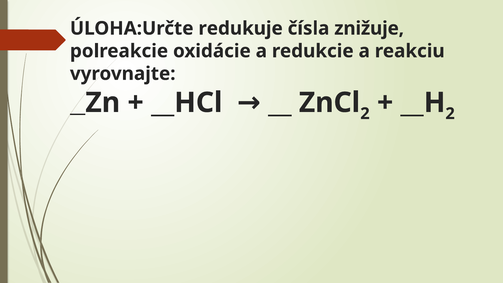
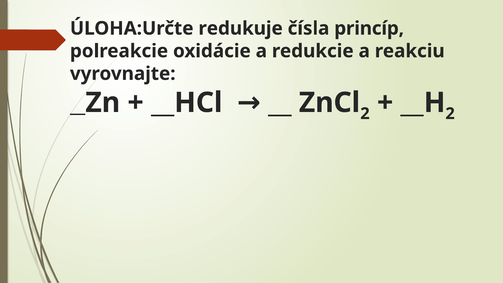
znižuje: znižuje -> princíp
